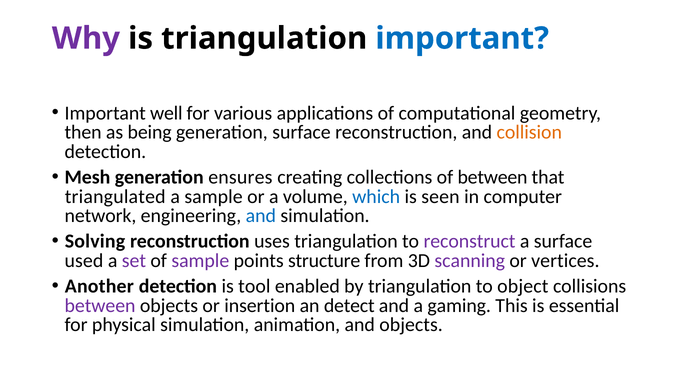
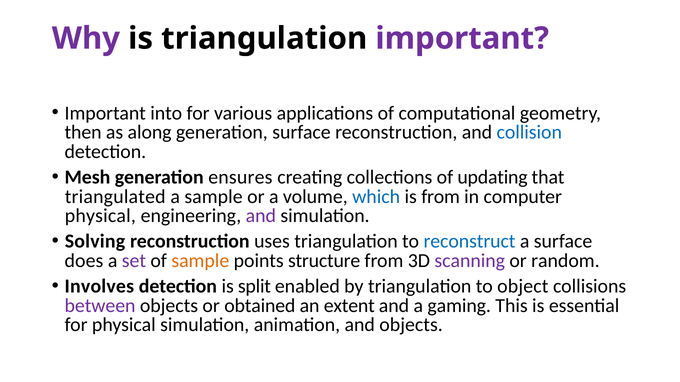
important at (462, 38) colour: blue -> purple
well: well -> into
being: being -> along
collision colour: orange -> blue
of between: between -> updating
is seen: seen -> from
network at (100, 216): network -> physical
and at (261, 216) colour: blue -> purple
reconstruct colour: purple -> blue
used: used -> does
sample at (200, 261) colour: purple -> orange
vertices: vertices -> random
Another: Another -> Involves
tool: tool -> split
insertion: insertion -> obtained
detect: detect -> extent
